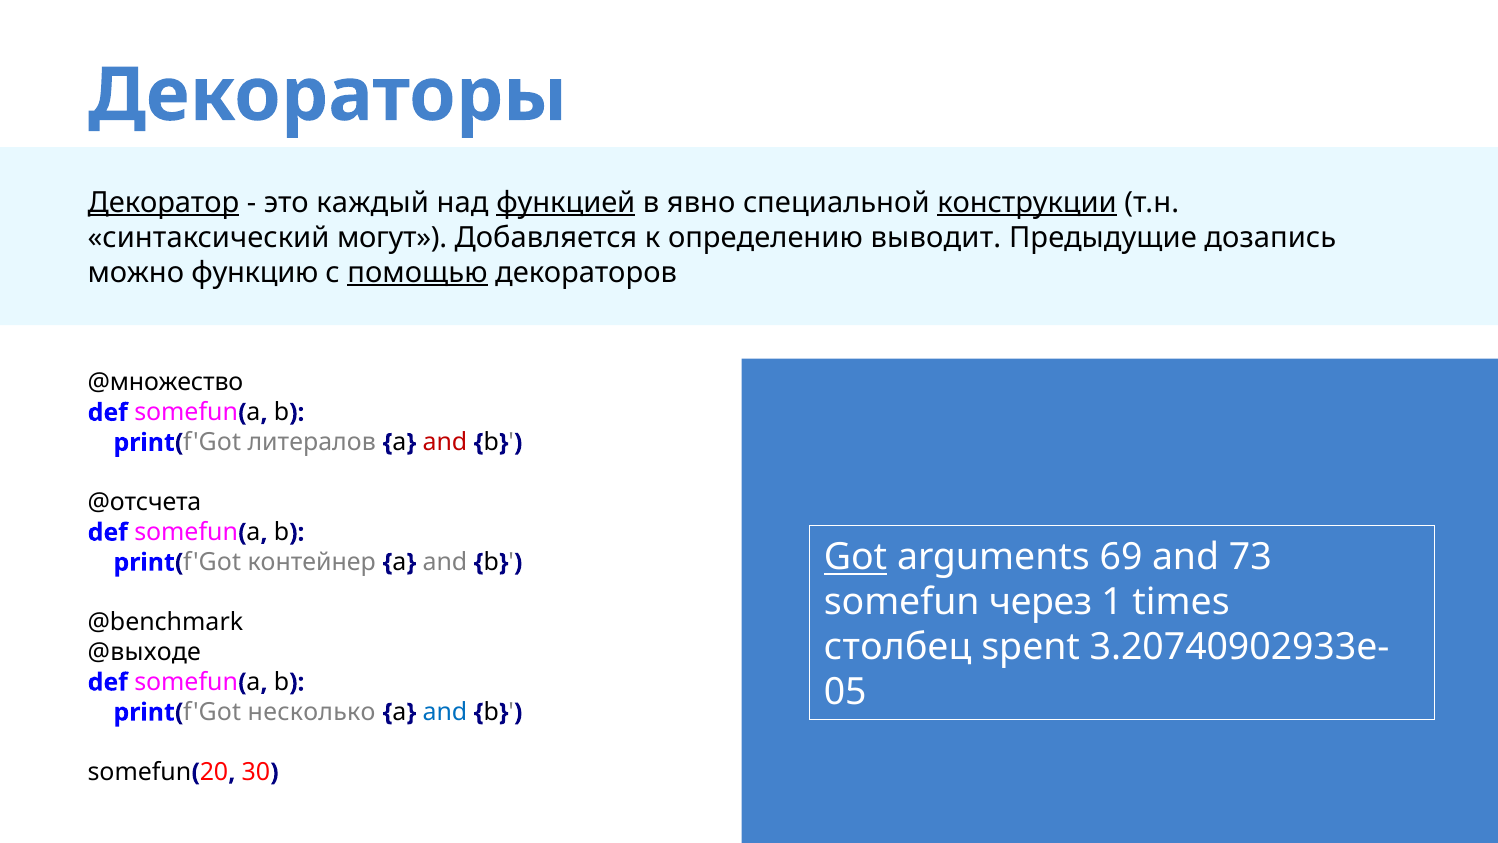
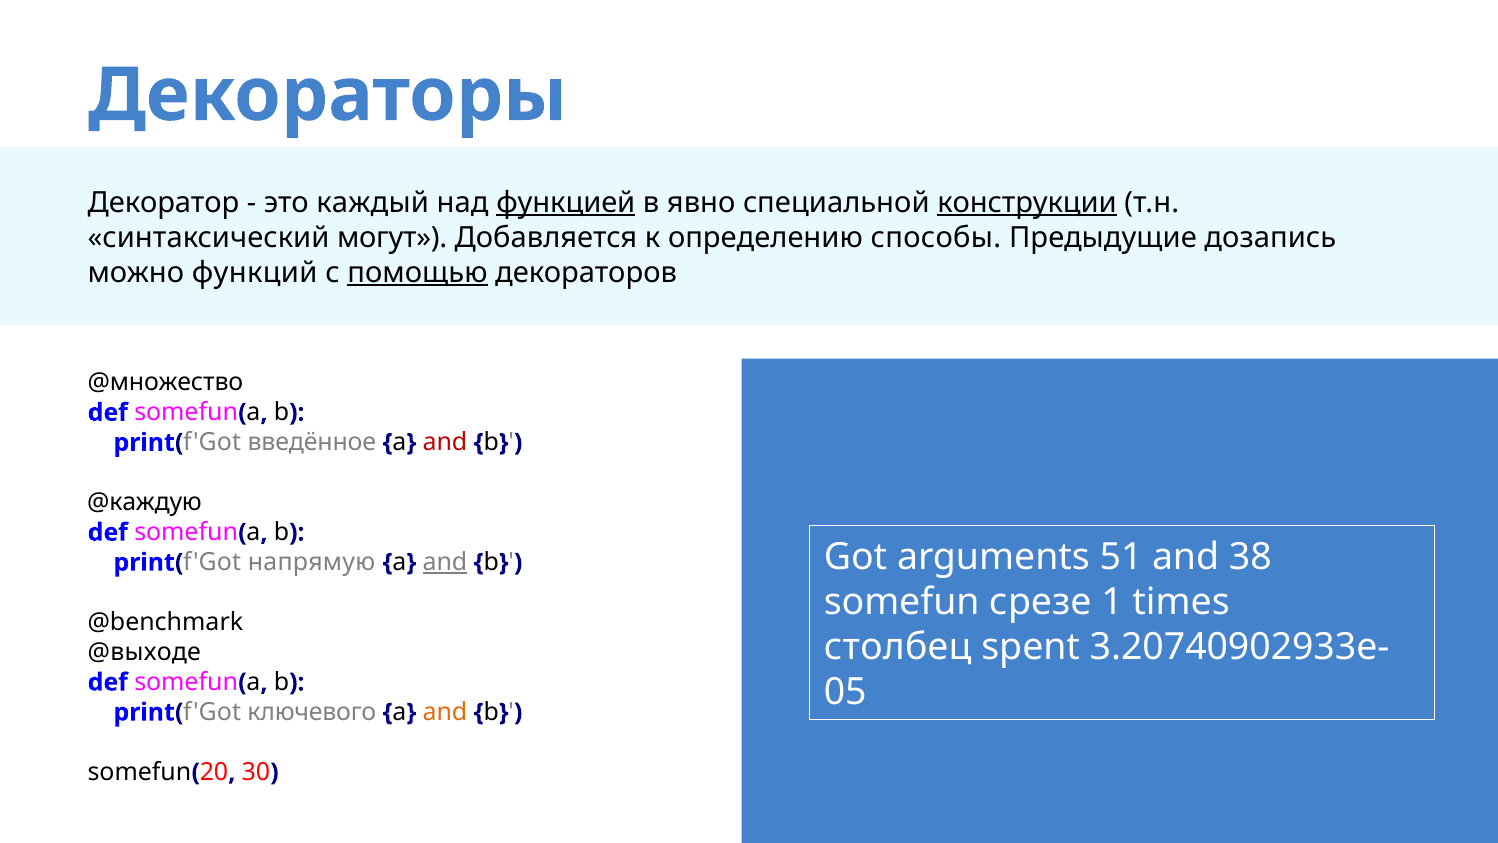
Декоратор underline: present -> none
выводит: выводит -> способы
функцию: функцию -> функций
литералов: литералов -> введённое
@отсчета: @отсчета -> @каждую
Got underline: present -> none
69: 69 -> 51
73: 73 -> 38
контейнер: контейнер -> напрямую
and at (445, 562) underline: none -> present
через: через -> срезе
несколько: несколько -> ключевого
and at (445, 712) colour: blue -> orange
